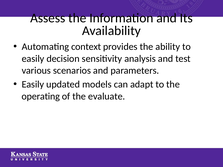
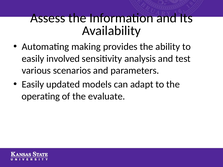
context: context -> making
decision: decision -> involved
